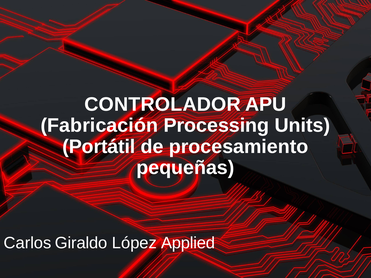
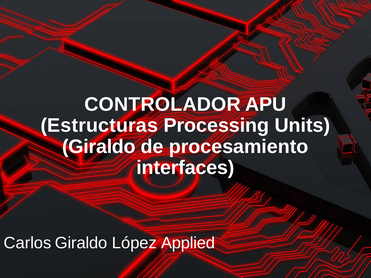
Fabricación: Fabricación -> Estructuras
Portátil at (99, 147): Portátil -> Giraldo
pequeñas: pequeñas -> interfaces
